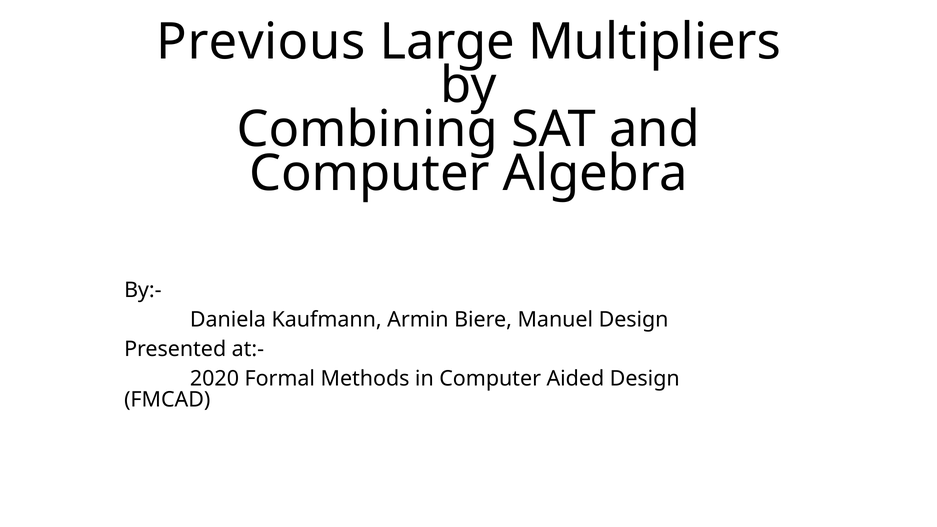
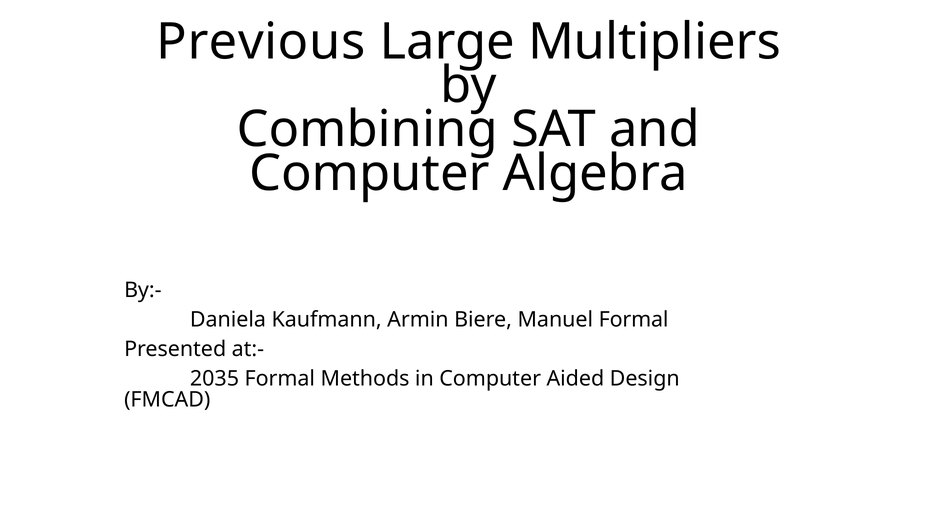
Manuel Design: Design -> Formal
2020: 2020 -> 2035
